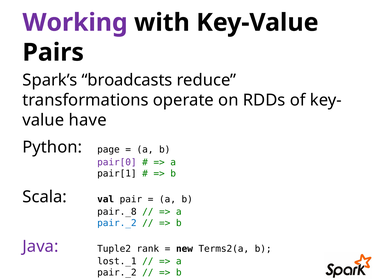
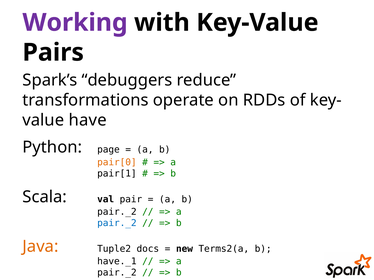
broadcasts: broadcasts -> debuggers
pair[0 colour: purple -> orange
pair._8 at (117, 212): pair._8 -> pair._2
Java colour: purple -> orange
rank: rank -> docs
lost._1: lost._1 -> have._1
